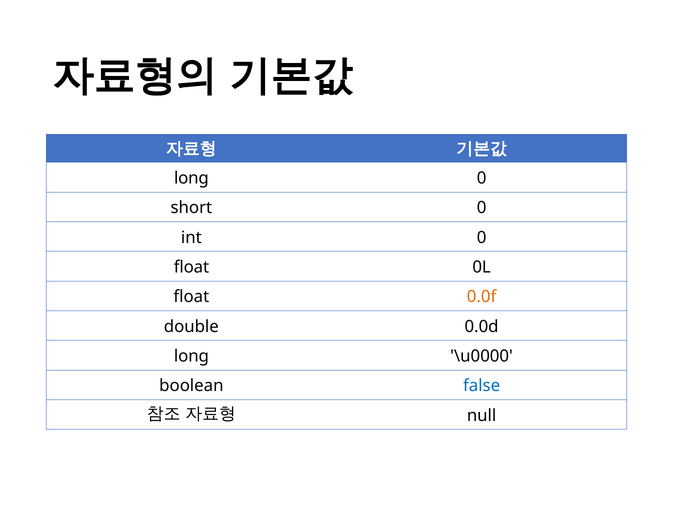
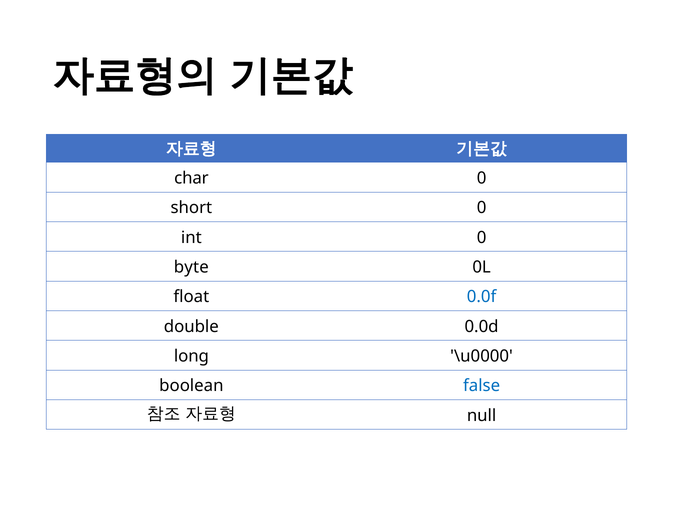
long at (191, 178): long -> char
float at (191, 267): float -> byte
0.0f colour: orange -> blue
